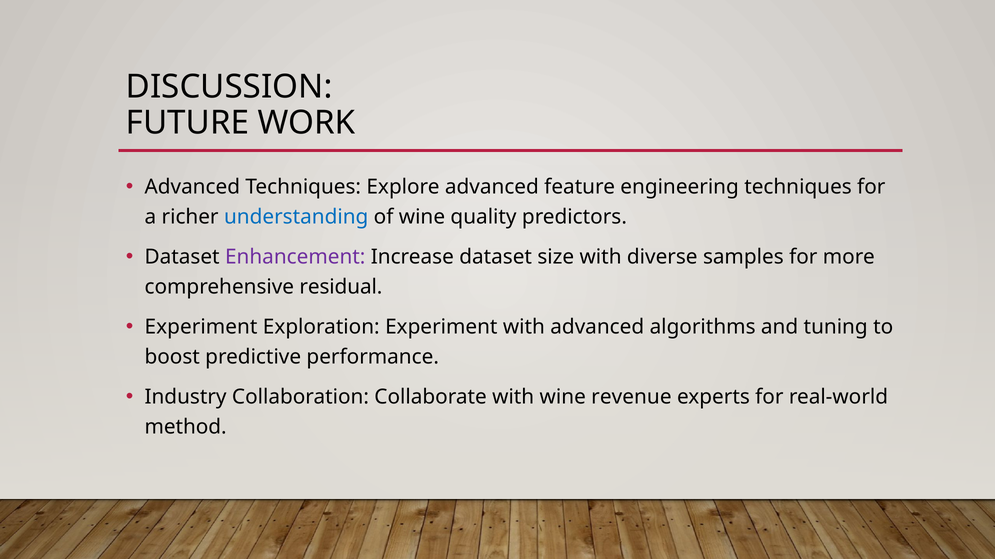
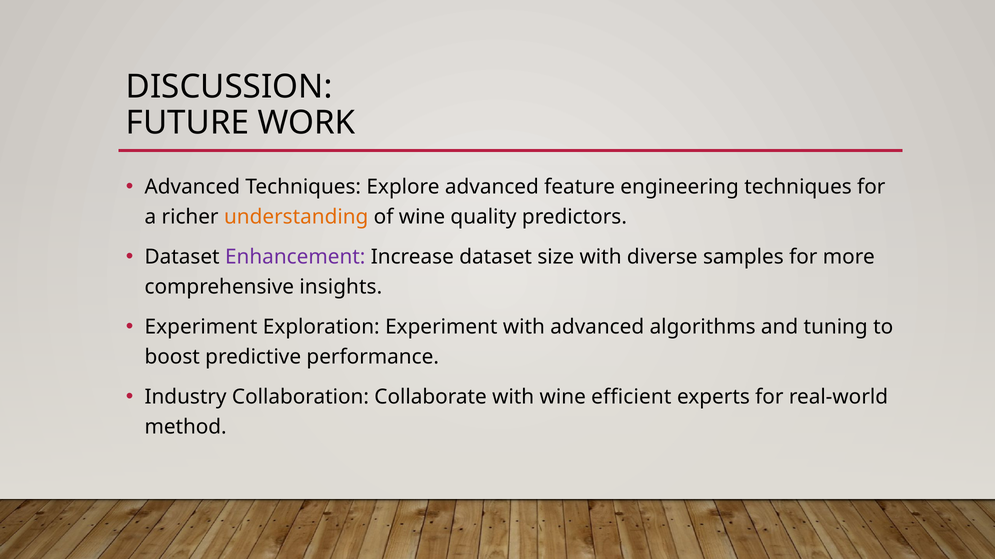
understanding colour: blue -> orange
residual: residual -> insights
revenue: revenue -> efficient
